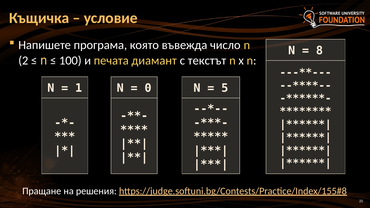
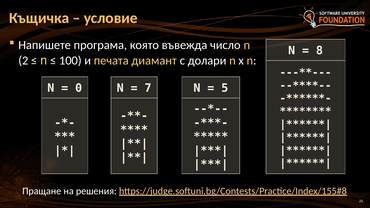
текстът: текстът -> долари
1: 1 -> 0
0: 0 -> 7
